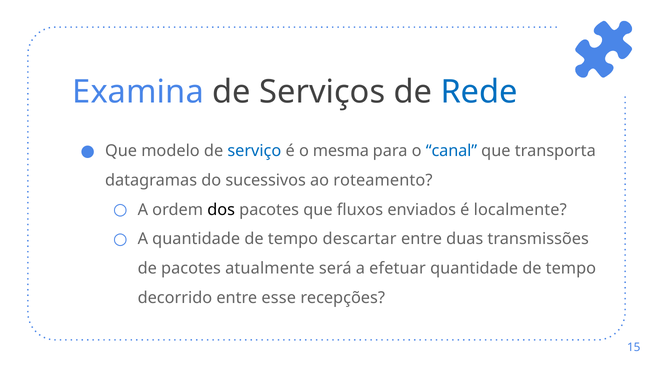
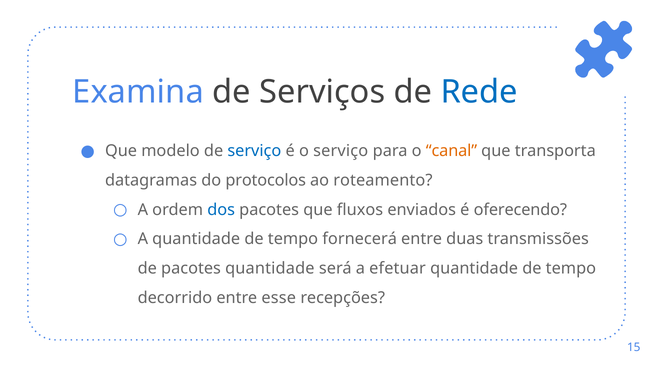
o mesma: mesma -> serviço
canal colour: blue -> orange
sucessivos: sucessivos -> protocolos
dos colour: black -> blue
localmente: localmente -> oferecendo
descartar: descartar -> fornecerá
pacotes atualmente: atualmente -> quantidade
